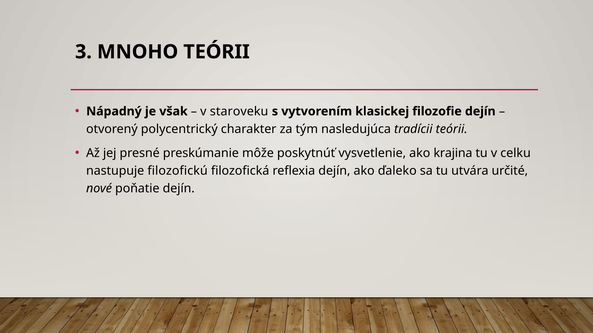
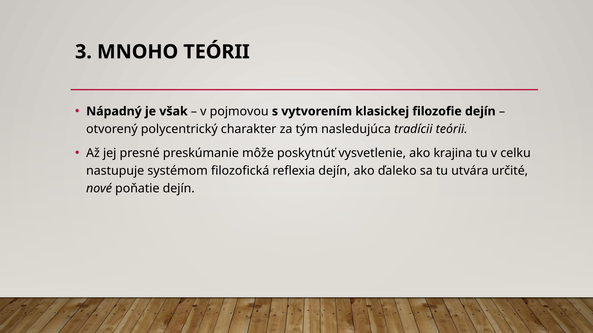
staroveku: staroveku -> pojmovou
filozofickú: filozofickú -> systémom
